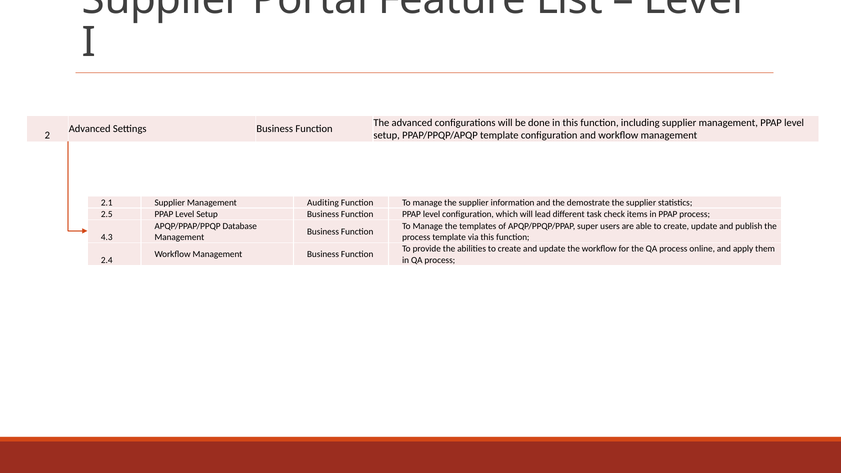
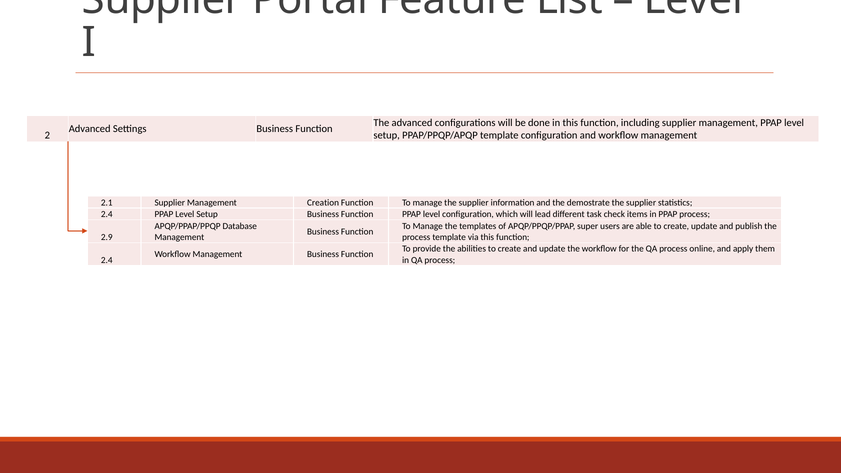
Auditing: Auditing -> Creation
2.5 at (107, 214): 2.5 -> 2.4
4.3: 4.3 -> 2.9
